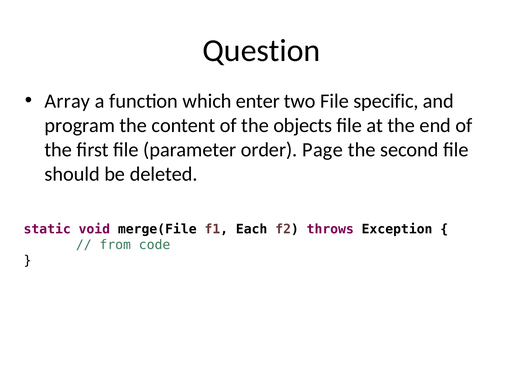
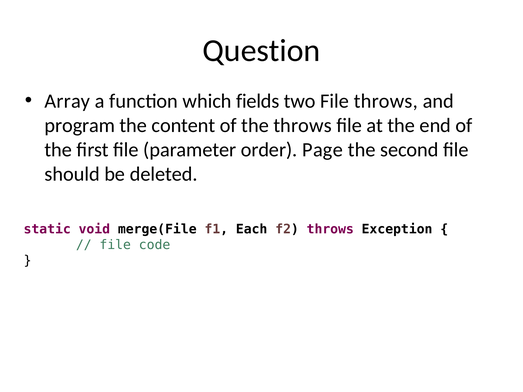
enter: enter -> fields
File specific: specific -> throws
the objects: objects -> throws
from at (115, 245): from -> file
